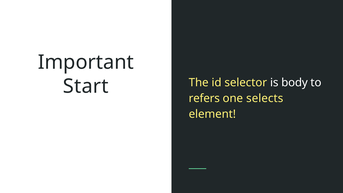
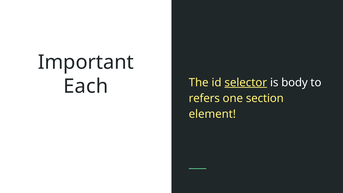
Start: Start -> Each
selector underline: none -> present
selects: selects -> section
